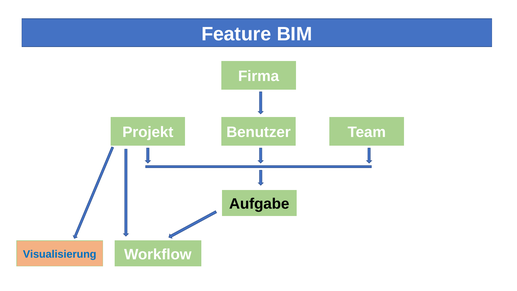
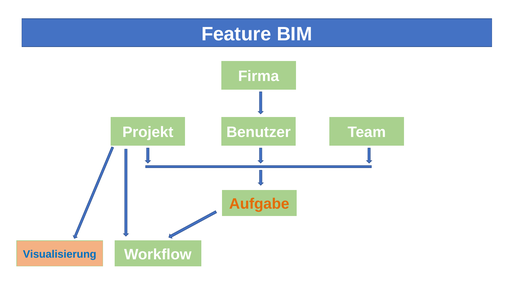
Aufgabe colour: black -> orange
